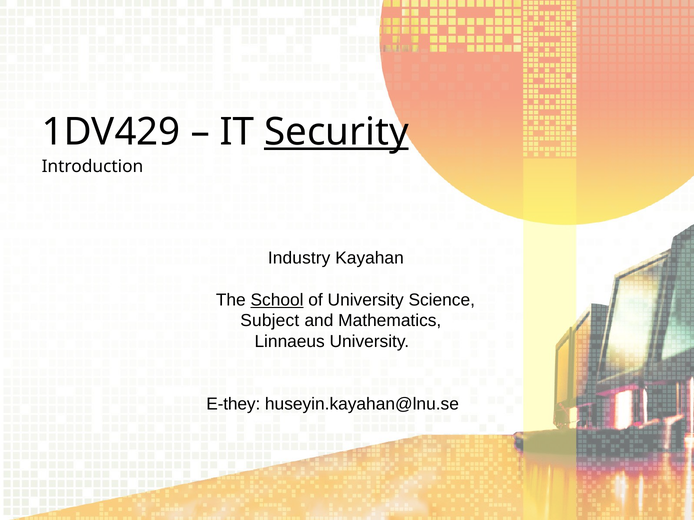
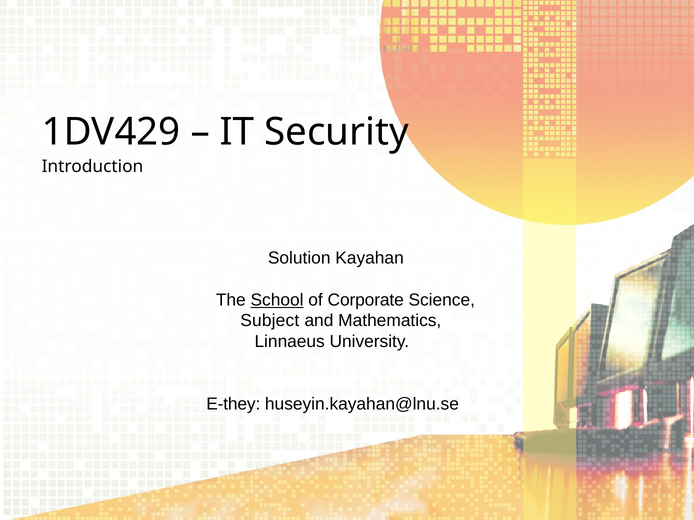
Security underline: present -> none
Industry: Industry -> Solution
of University: University -> Corporate
